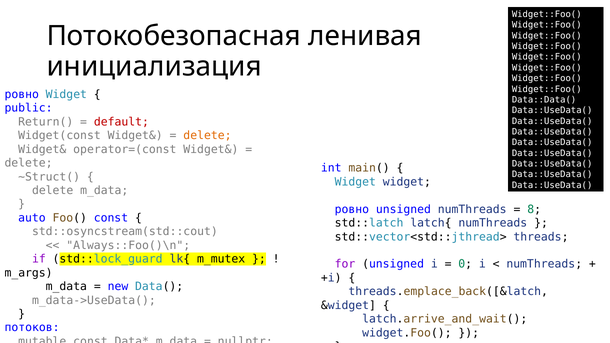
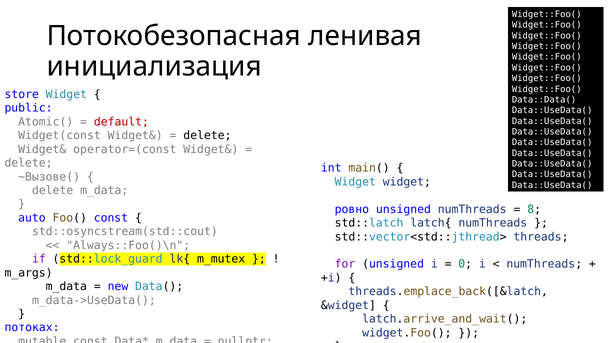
ровно at (22, 94): ровно -> store
Return(: Return( -> Atomic(
delete at (207, 136) colour: orange -> black
~Struct(: ~Struct( -> ~Вызове(
потоков: потоков -> потоках
